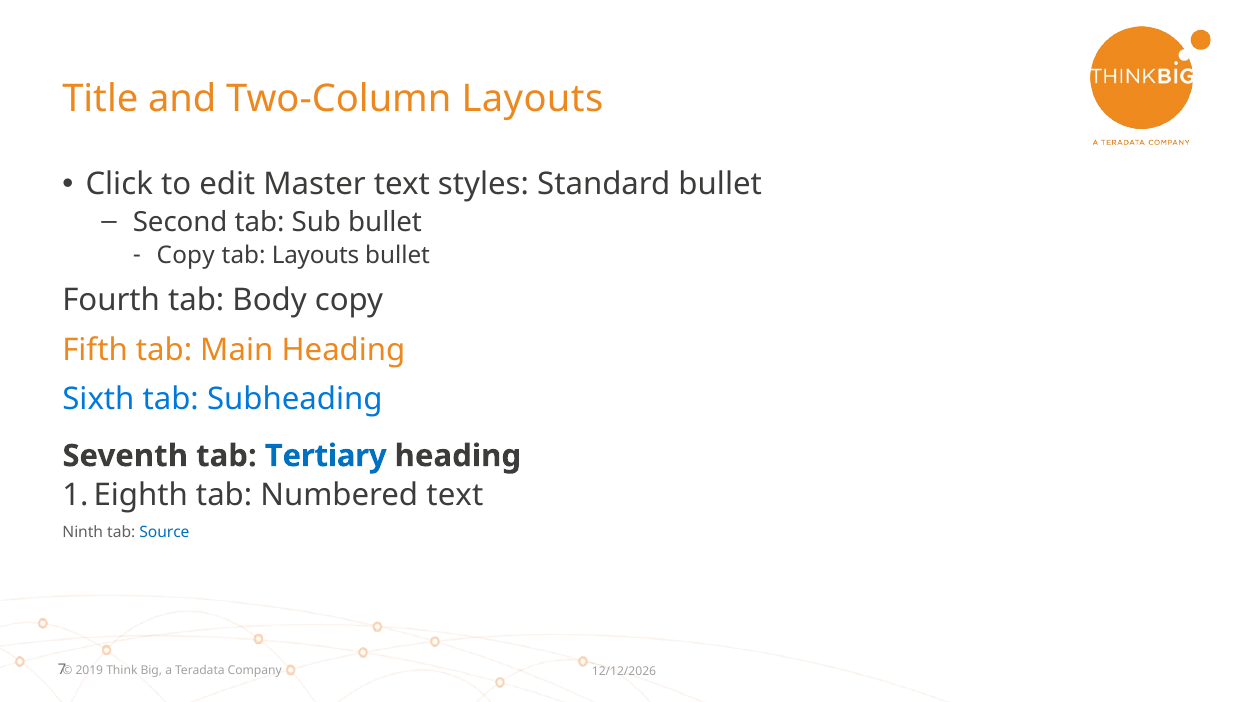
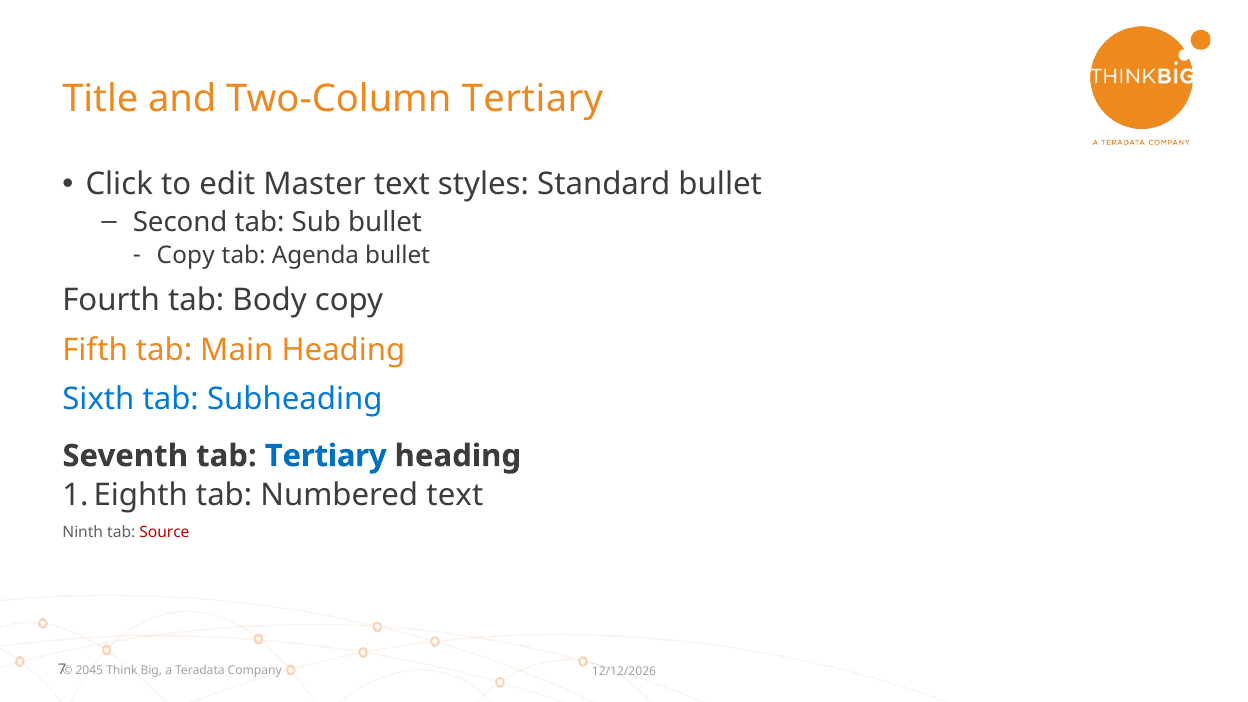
Two-Column Layouts: Layouts -> Tertiary
tab Layouts: Layouts -> Agenda
Source colour: blue -> red
2019: 2019 -> 2045
